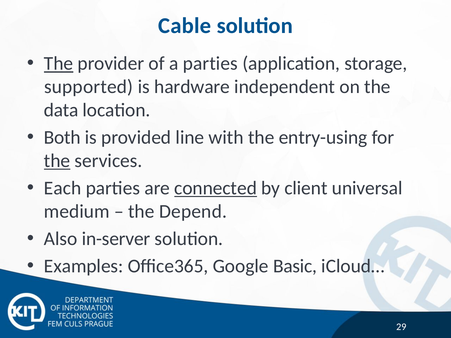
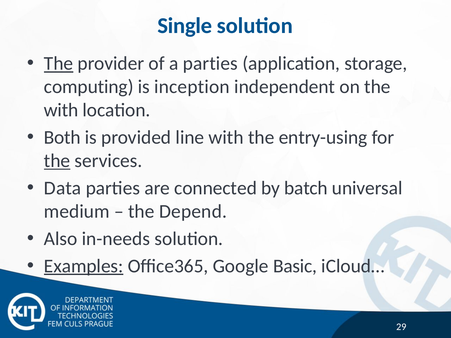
Cable: Cable -> Single
supported: supported -> computing
hardware: hardware -> inception
data at (61, 110): data -> with
Each: Each -> Data
connected underline: present -> none
client: client -> batch
in-server: in-server -> in-needs
Examples underline: none -> present
